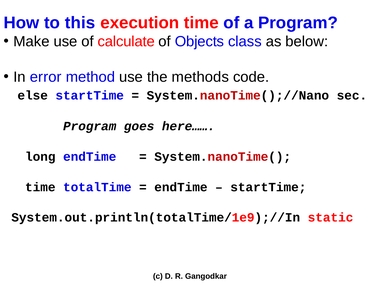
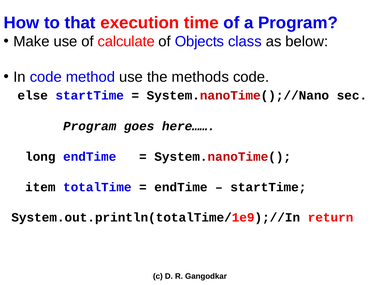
this: this -> that
In error: error -> code
time at (40, 187): time -> item
static: static -> return
